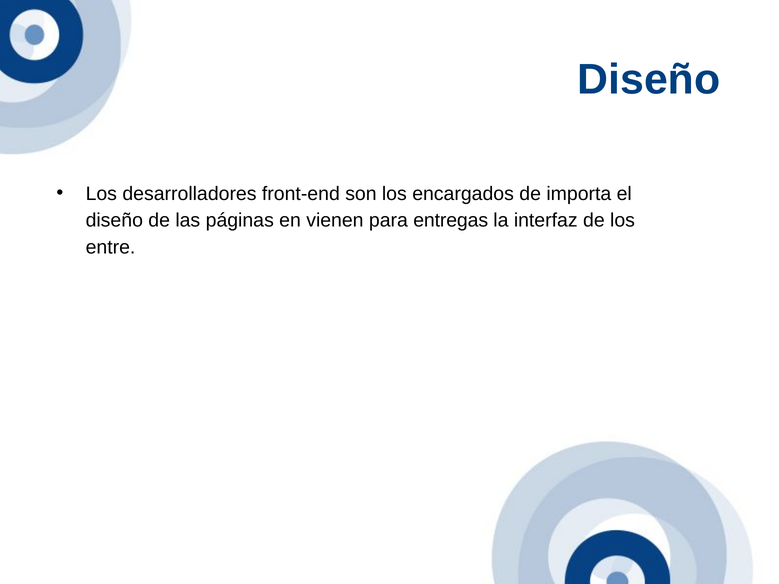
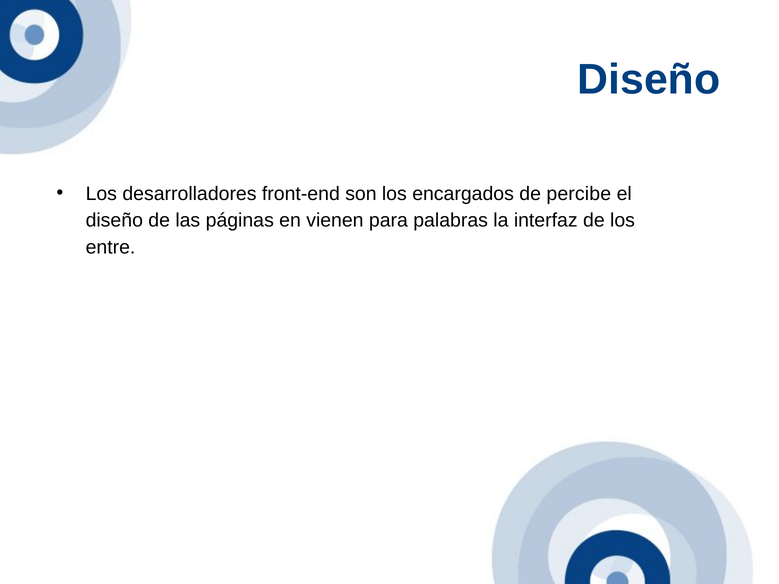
importa: importa -> percibe
entregas: entregas -> palabras
